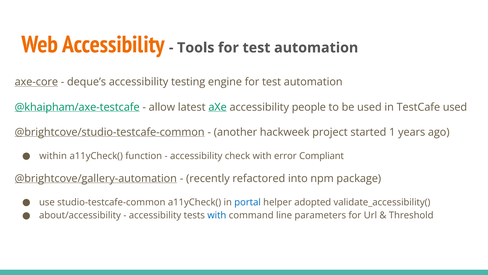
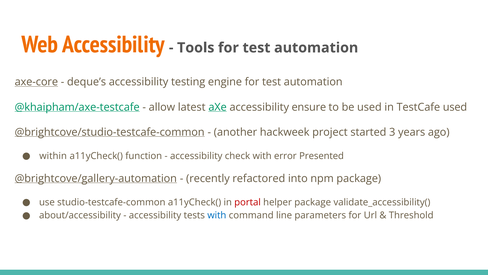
people: people -> ensure
1: 1 -> 3
Compliant: Compliant -> Presented
portal colour: blue -> red
helper adopted: adopted -> package
